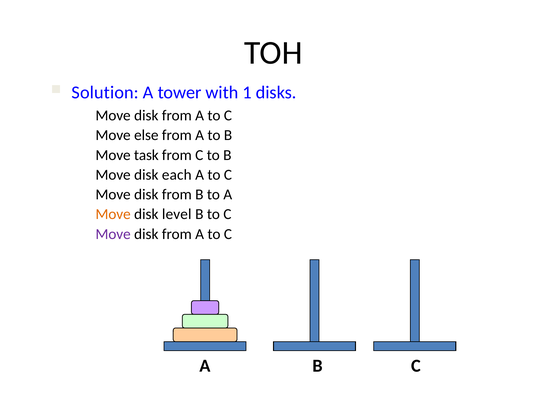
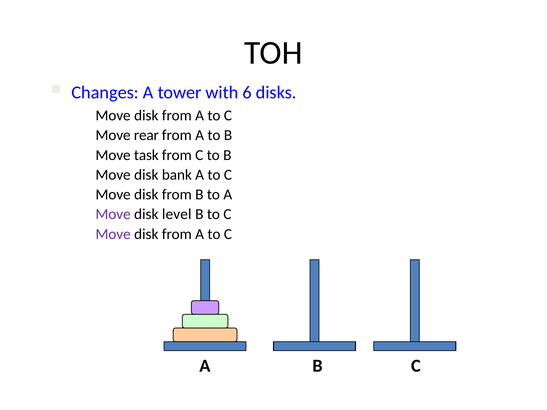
Solution: Solution -> Changes
1: 1 -> 6
else: else -> rear
each: each -> bank
Move at (113, 214) colour: orange -> purple
